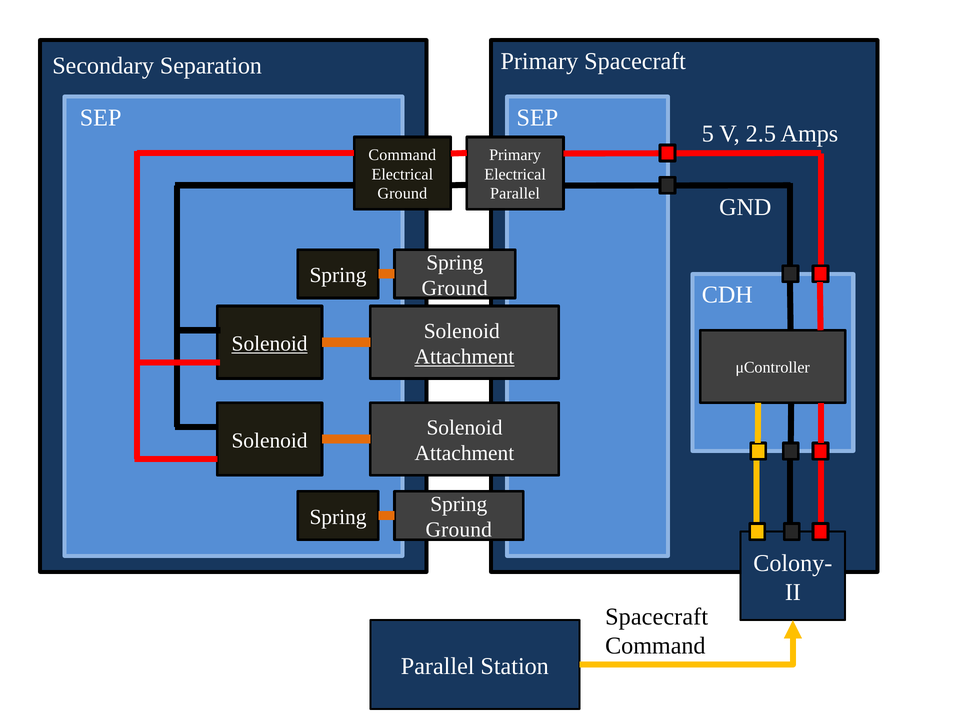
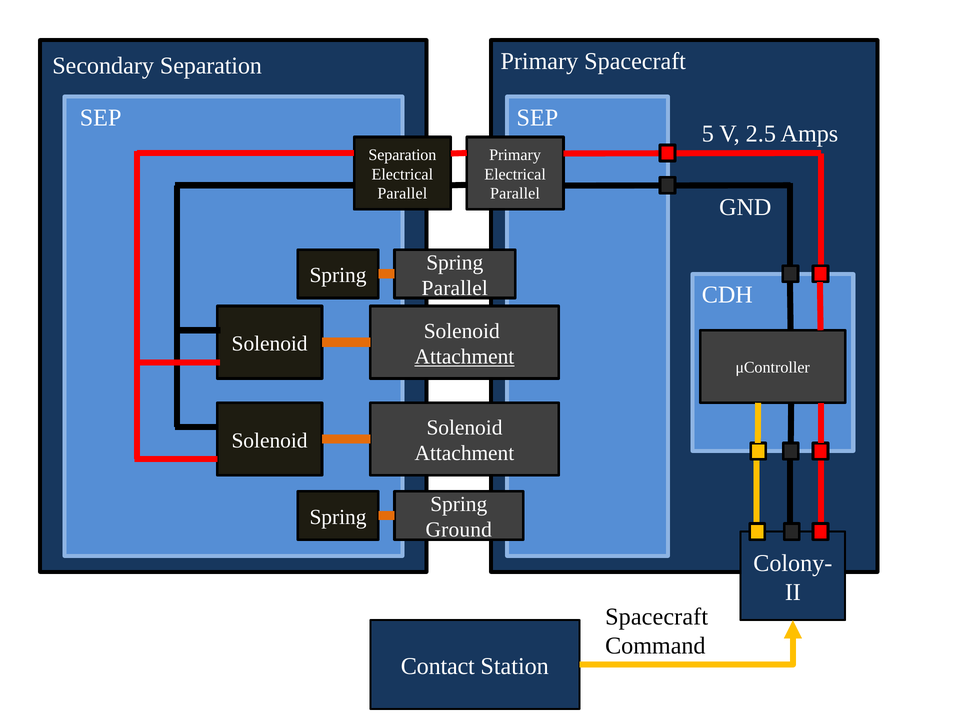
Command at (402, 155): Command -> Separation
Ground at (402, 193): Ground -> Parallel
Ground at (455, 288): Ground -> Parallel
Solenoid at (270, 344) underline: present -> none
Parallel at (438, 666): Parallel -> Contact
